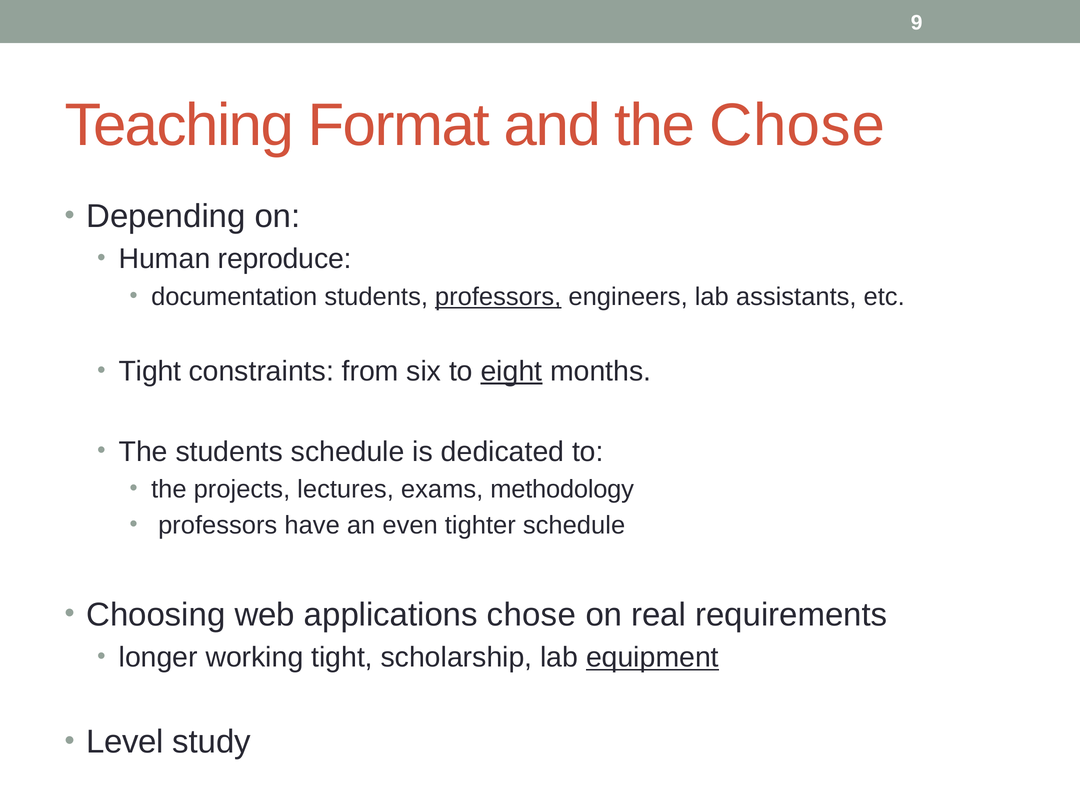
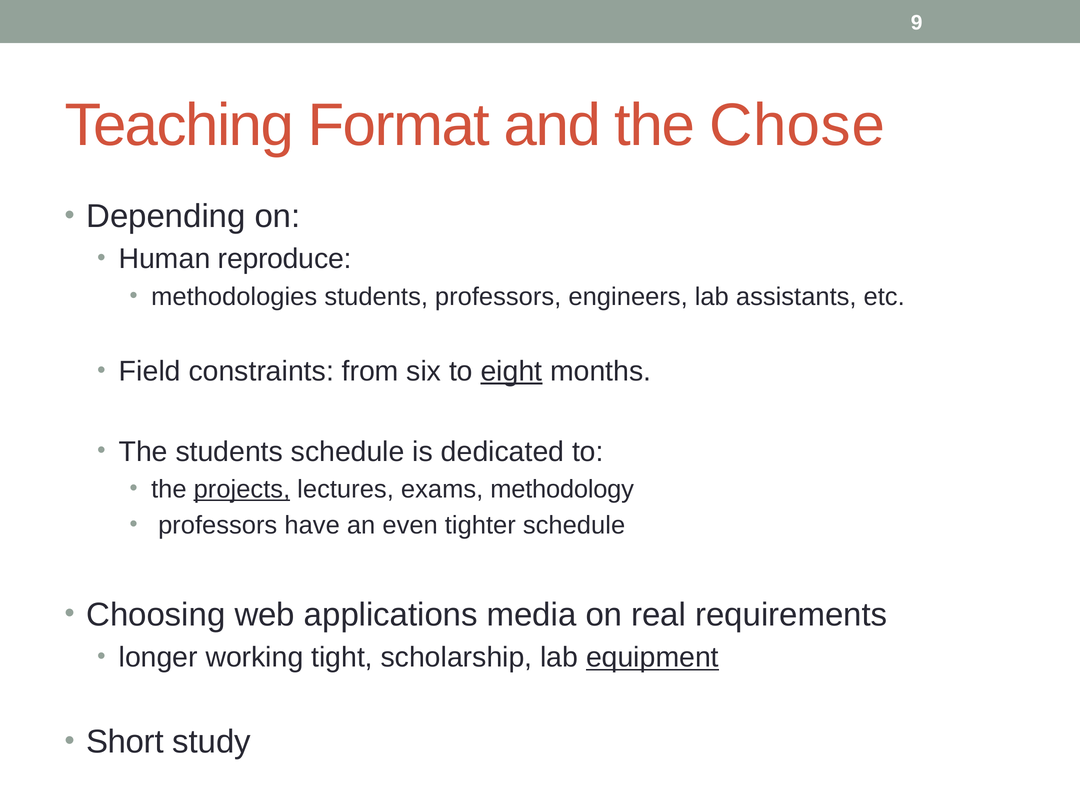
documentation: documentation -> methodologies
professors at (498, 297) underline: present -> none
Tight at (150, 371): Tight -> Field
projects underline: none -> present
applications chose: chose -> media
Level: Level -> Short
